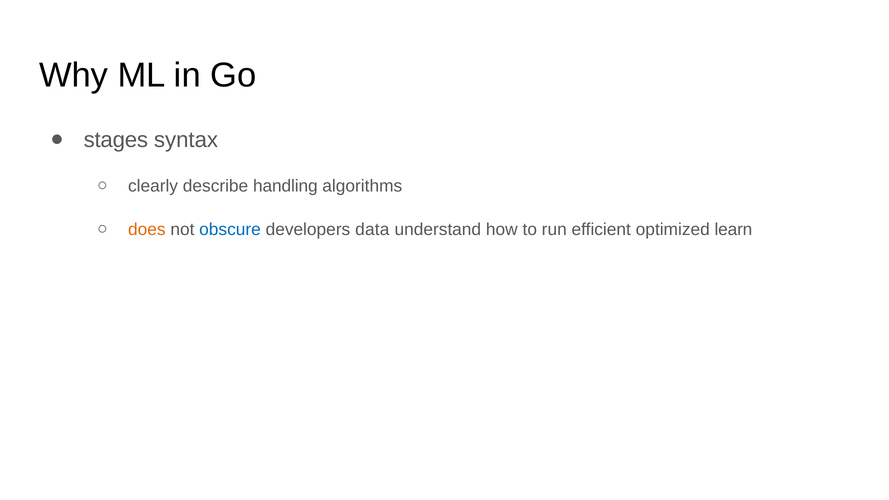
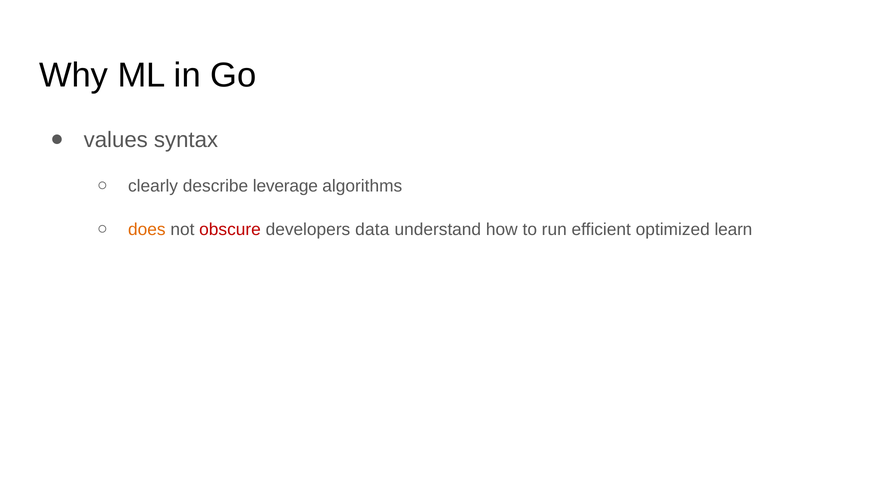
stages: stages -> values
handling: handling -> leverage
obscure colour: blue -> red
